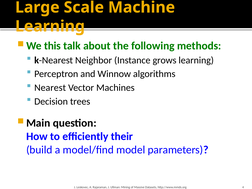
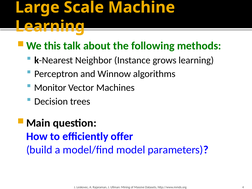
Nearest: Nearest -> Monitor
their: their -> offer
